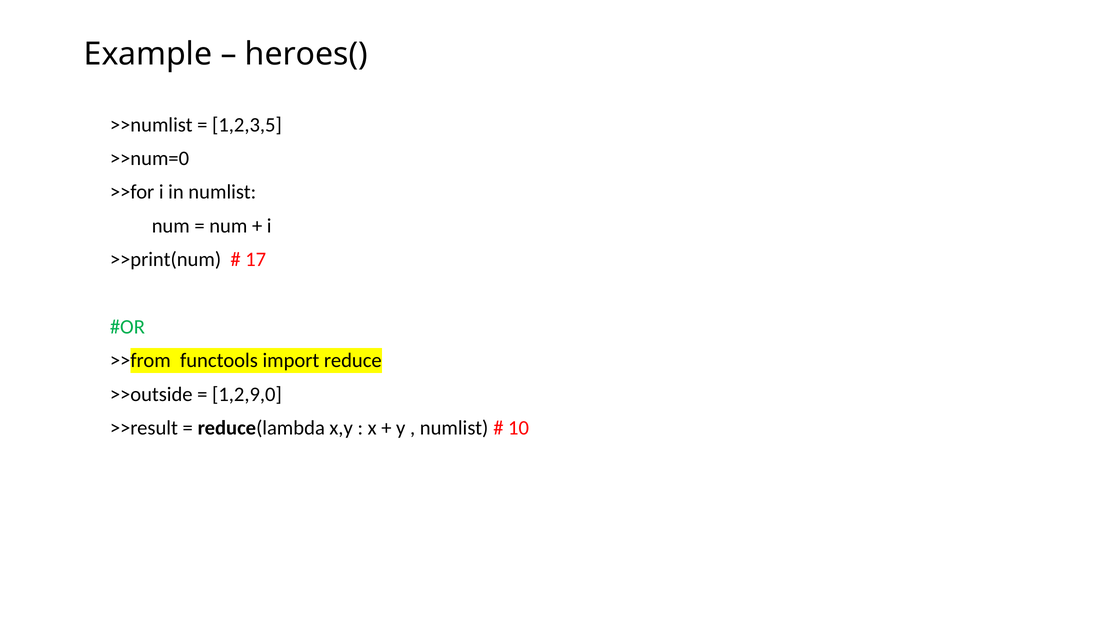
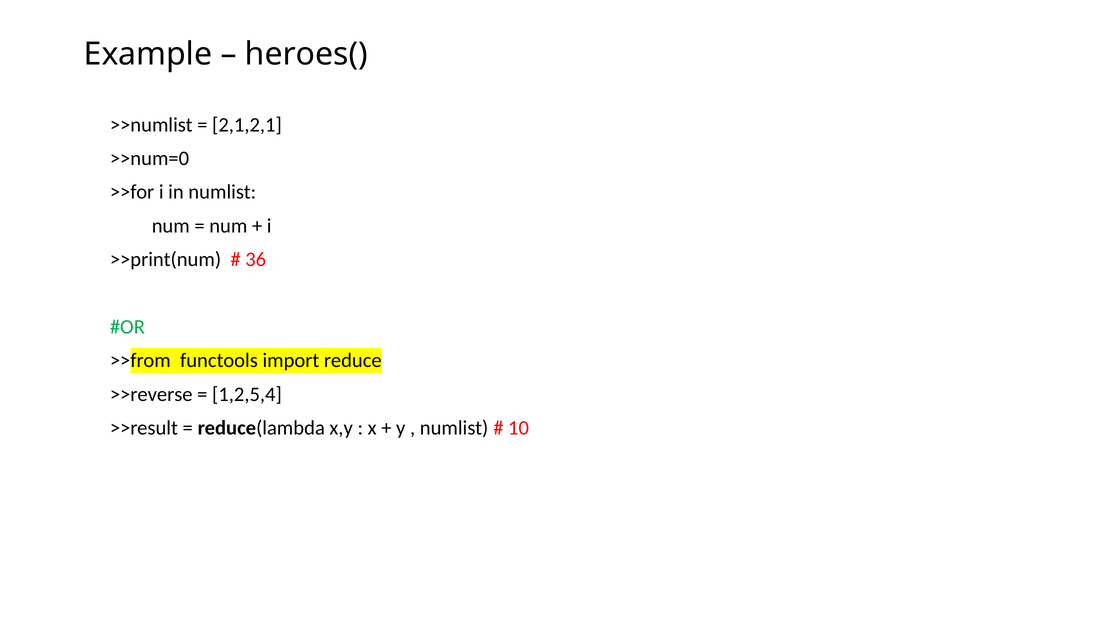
1,2,3,5: 1,2,3,5 -> 2,1,2,1
17: 17 -> 36
>>outside: >>outside -> >>reverse
1,2,9,0: 1,2,9,0 -> 1,2,5,4
